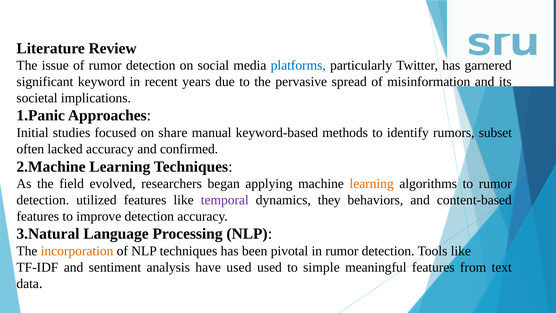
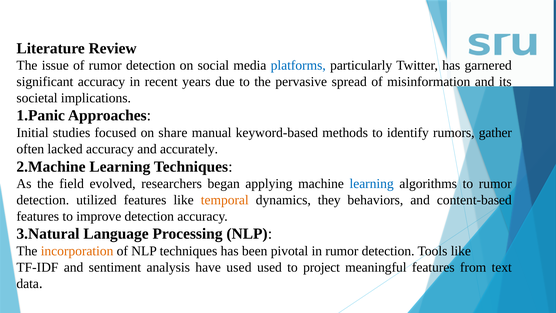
significant keyword: keyword -> accuracy
subset: subset -> gather
confirmed: confirmed -> accurately
learning at (372, 184) colour: orange -> blue
temporal colour: purple -> orange
simple: simple -> project
